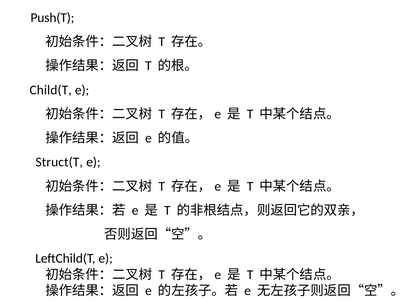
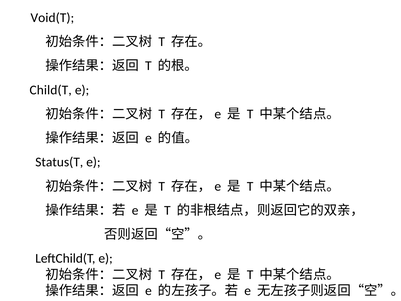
Push(T: Push(T -> Void(T
Struct(T: Struct(T -> Status(T
